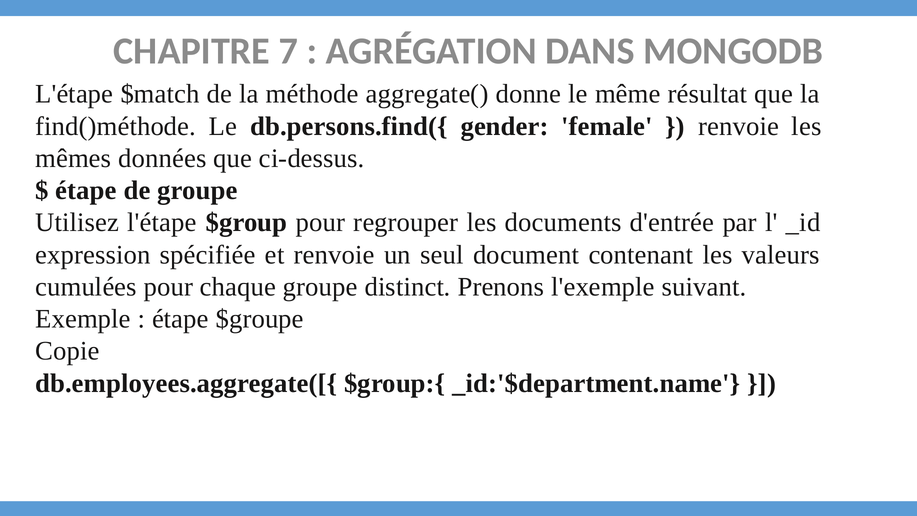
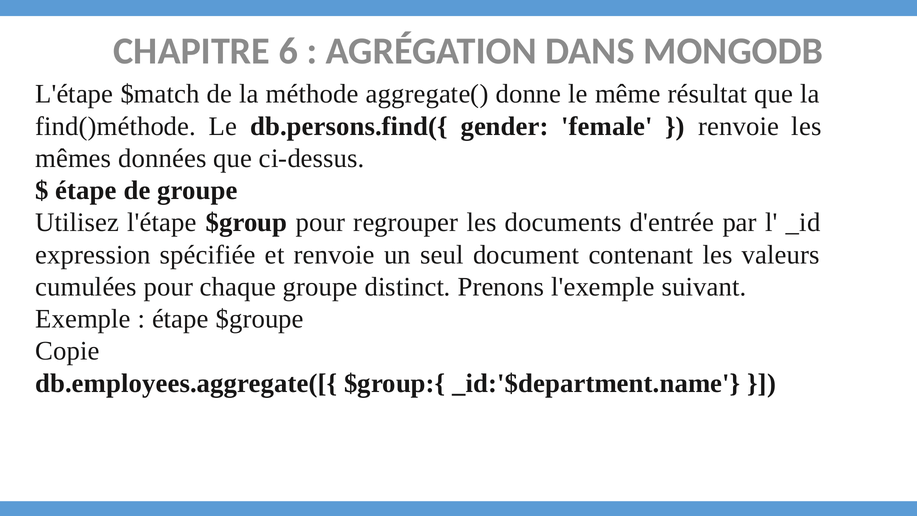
7: 7 -> 6
